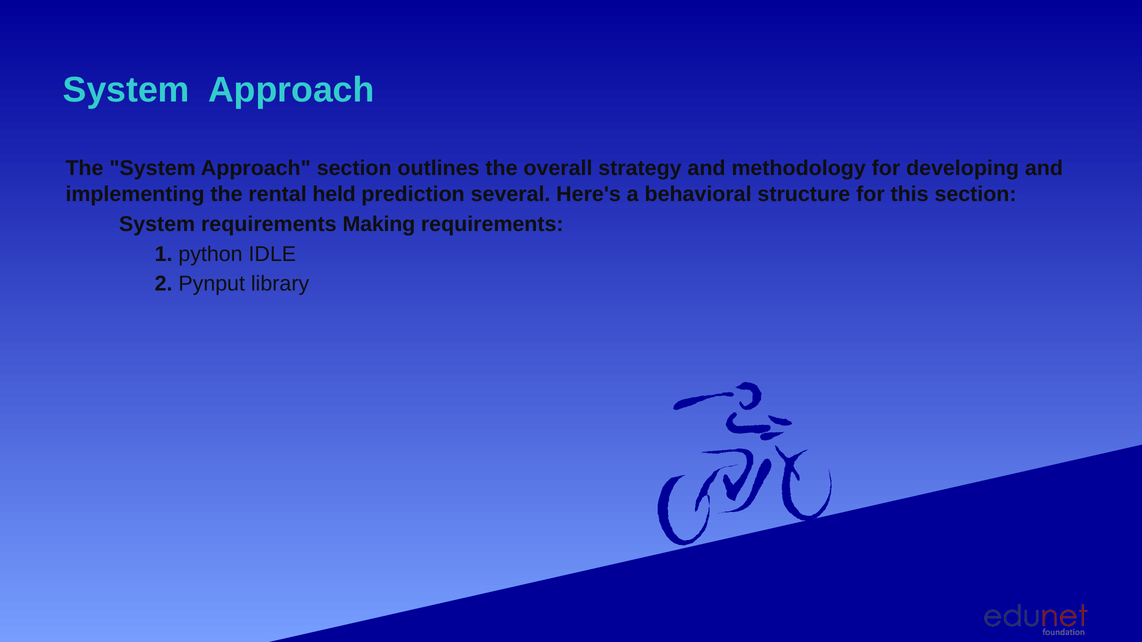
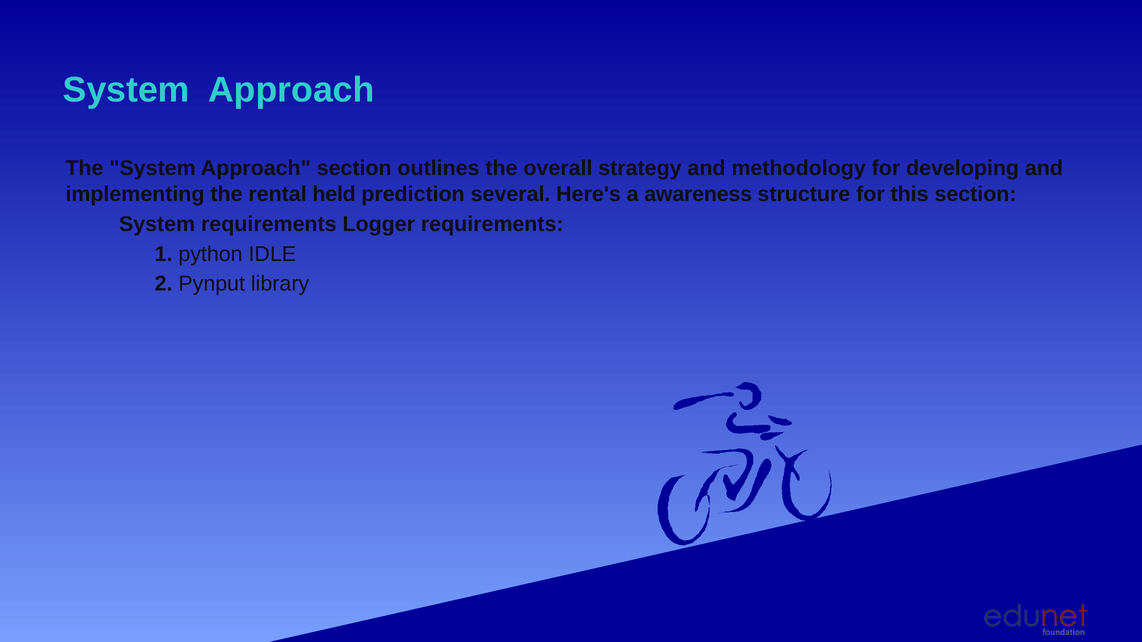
behavioral: behavioral -> awareness
Making: Making -> Logger
